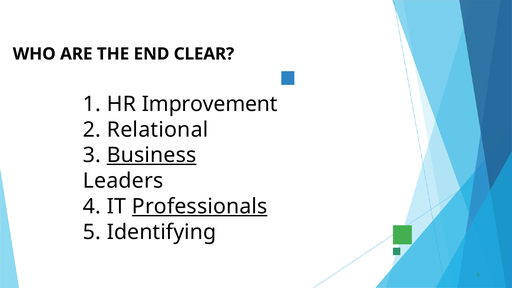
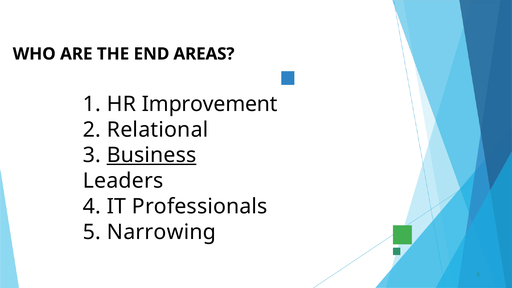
CLEAR: CLEAR -> AREAS
Professionals underline: present -> none
Identifying: Identifying -> Narrowing
